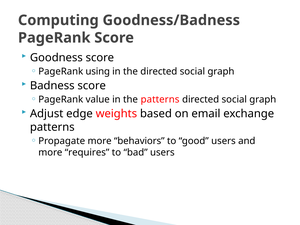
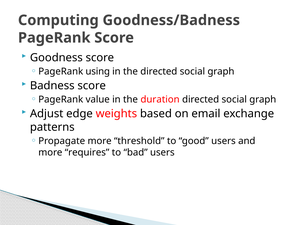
the patterns: patterns -> duration
behaviors: behaviors -> threshold
